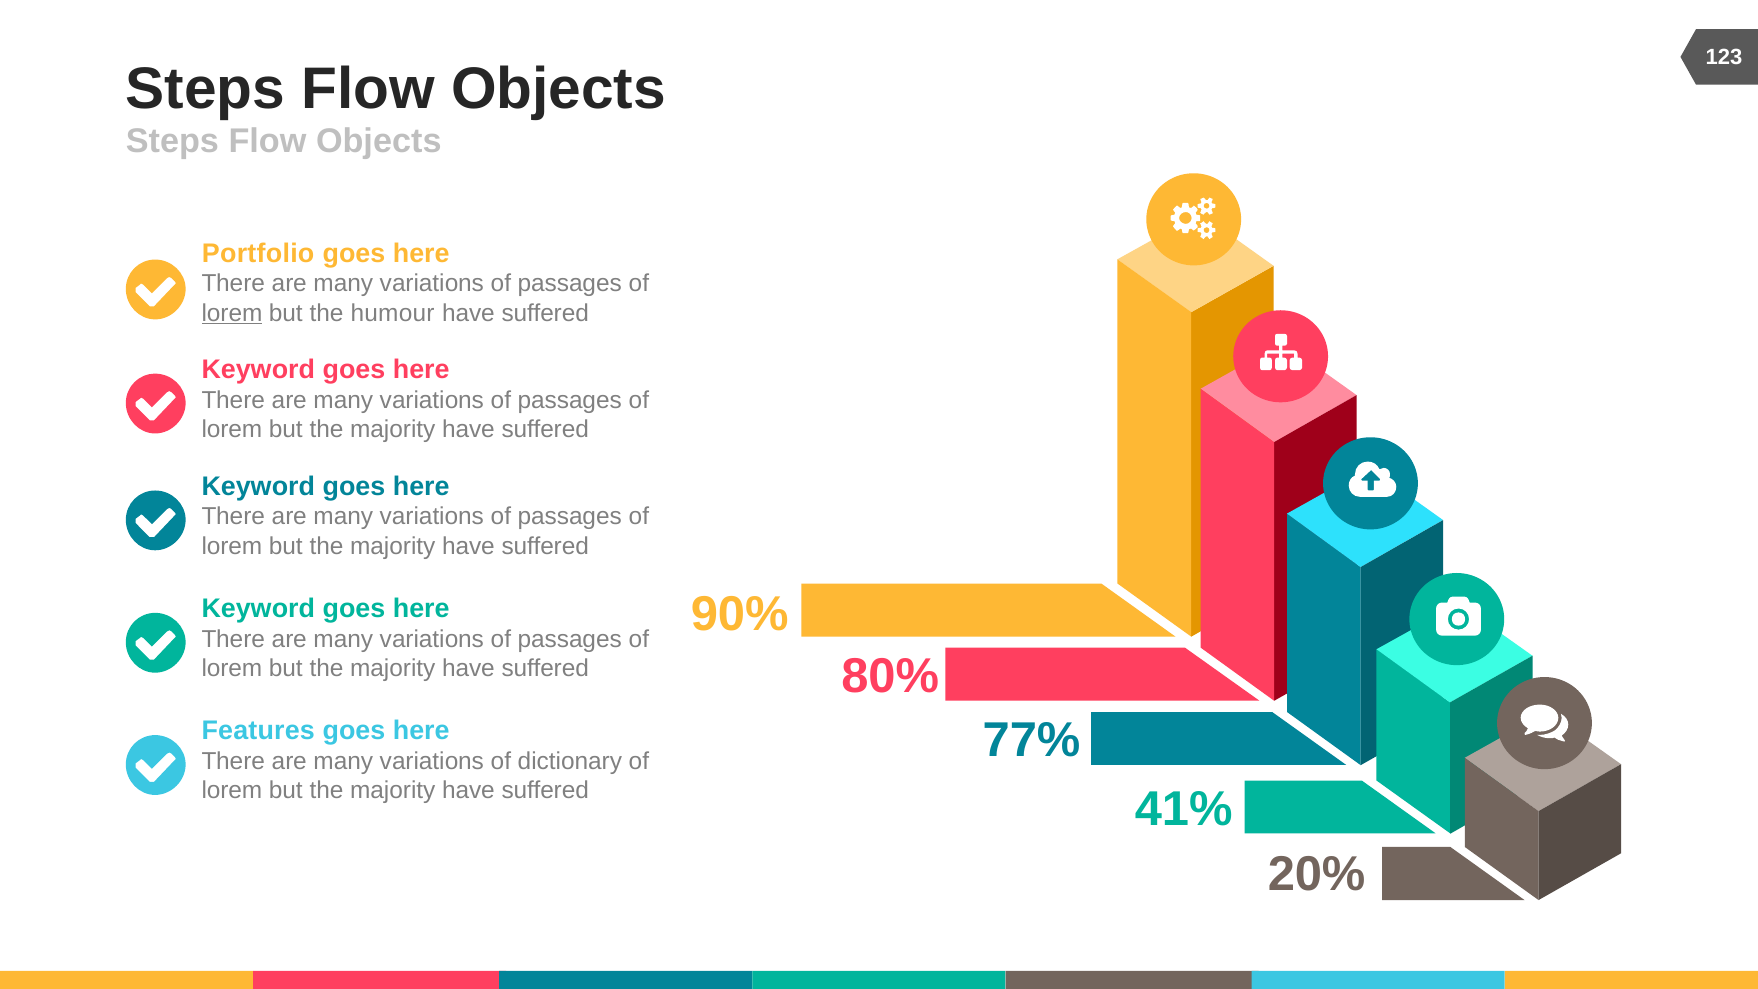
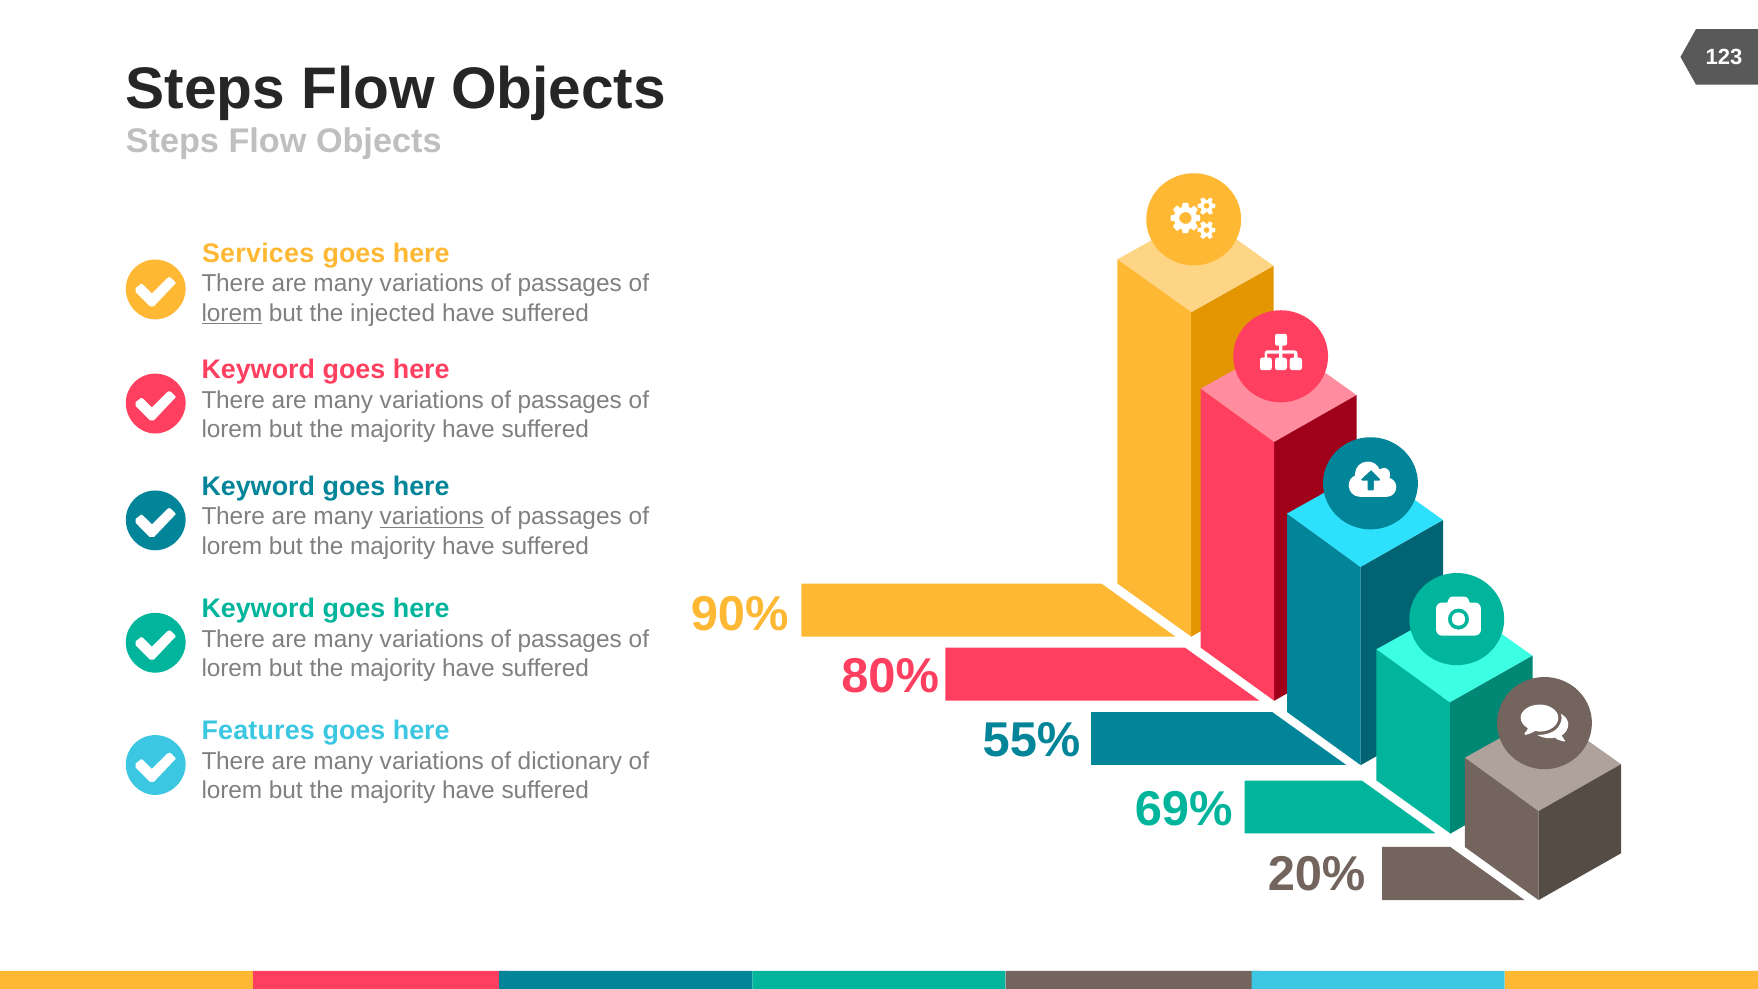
Portfolio: Portfolio -> Services
humour: humour -> injected
variations at (432, 517) underline: none -> present
77%: 77% -> 55%
41%: 41% -> 69%
